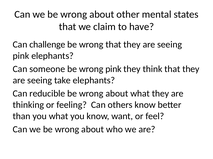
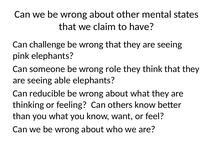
wrong pink: pink -> role
take: take -> able
